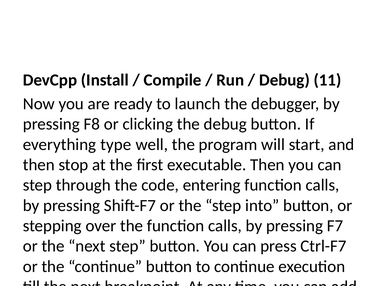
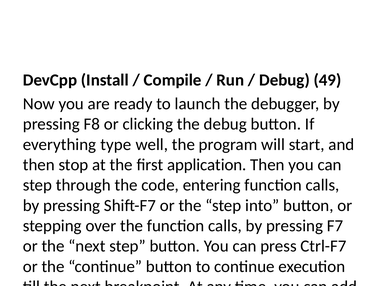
11: 11 -> 49
executable: executable -> application
